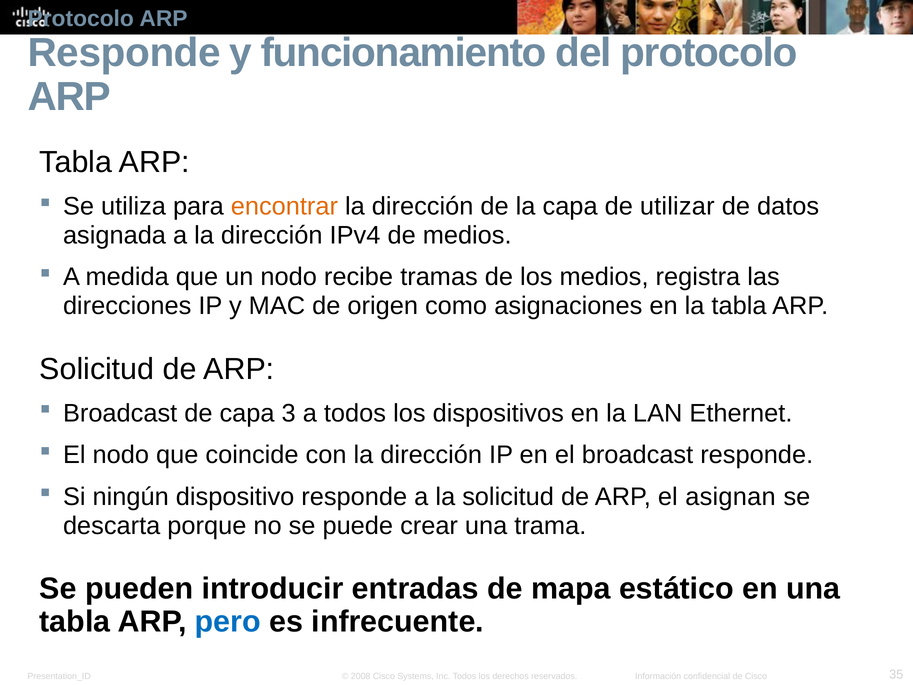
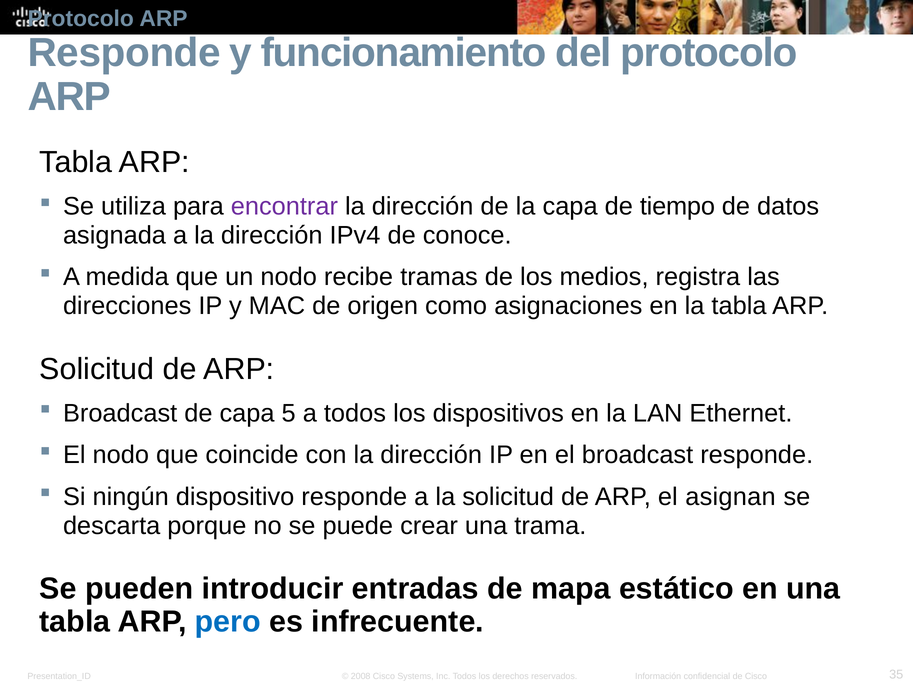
encontrar colour: orange -> purple
utilizar: utilizar -> tiempo
de medios: medios -> conoce
3: 3 -> 5
